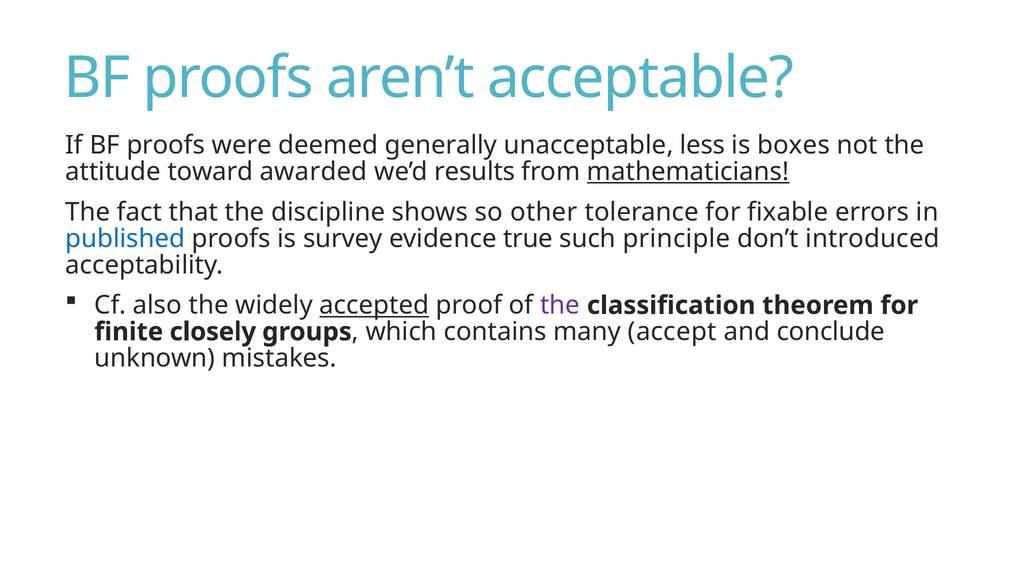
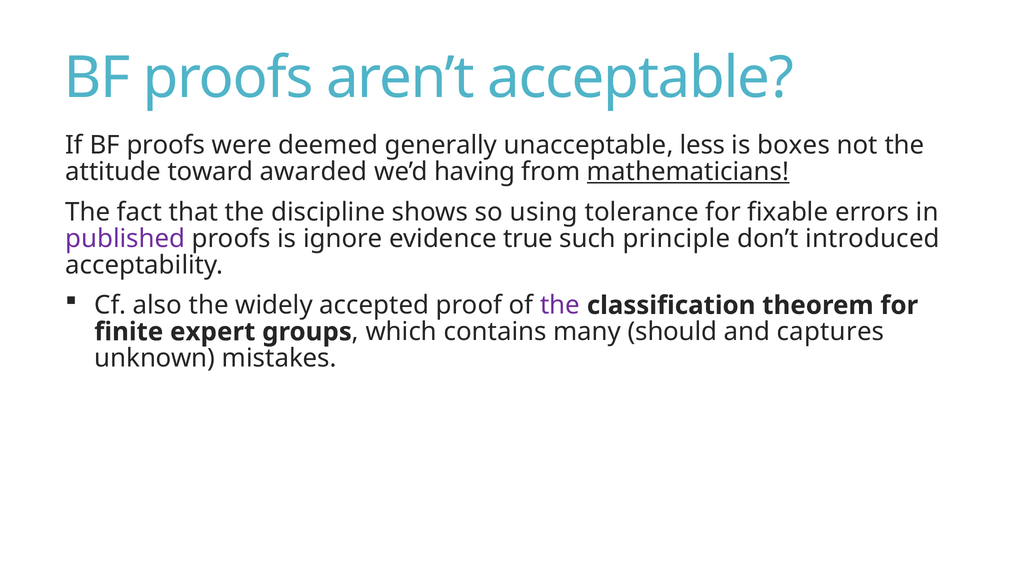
results: results -> having
other: other -> using
published colour: blue -> purple
survey: survey -> ignore
accepted underline: present -> none
closely: closely -> expert
accept: accept -> should
conclude: conclude -> captures
